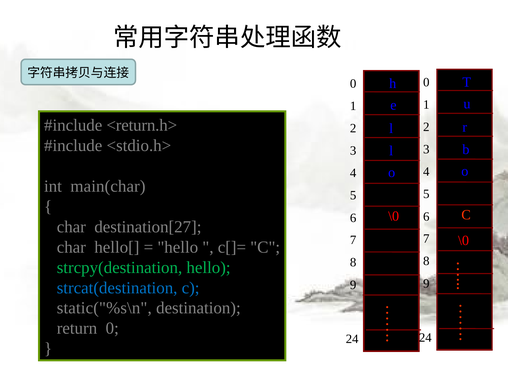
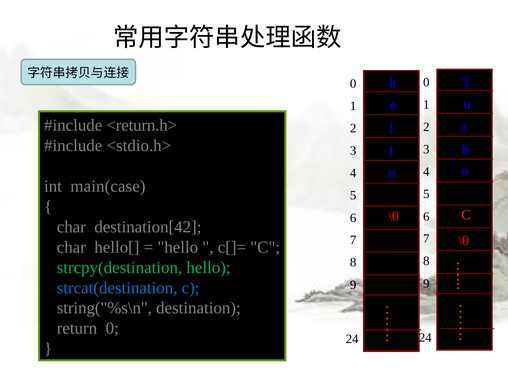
main(char: main(char -> main(case
destination[27: destination[27 -> destination[42
static("%s\n: static("%s\n -> string("%s\n
